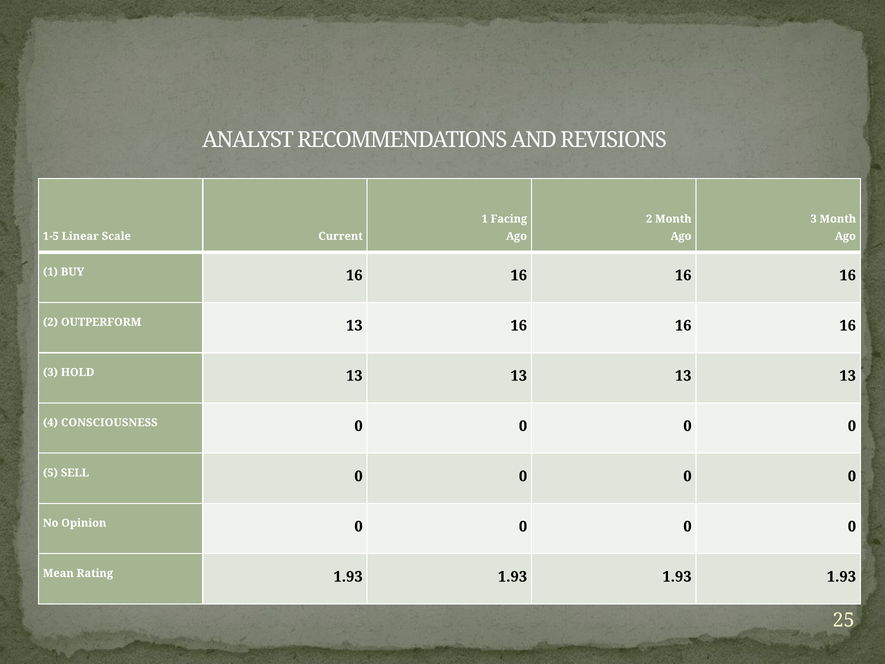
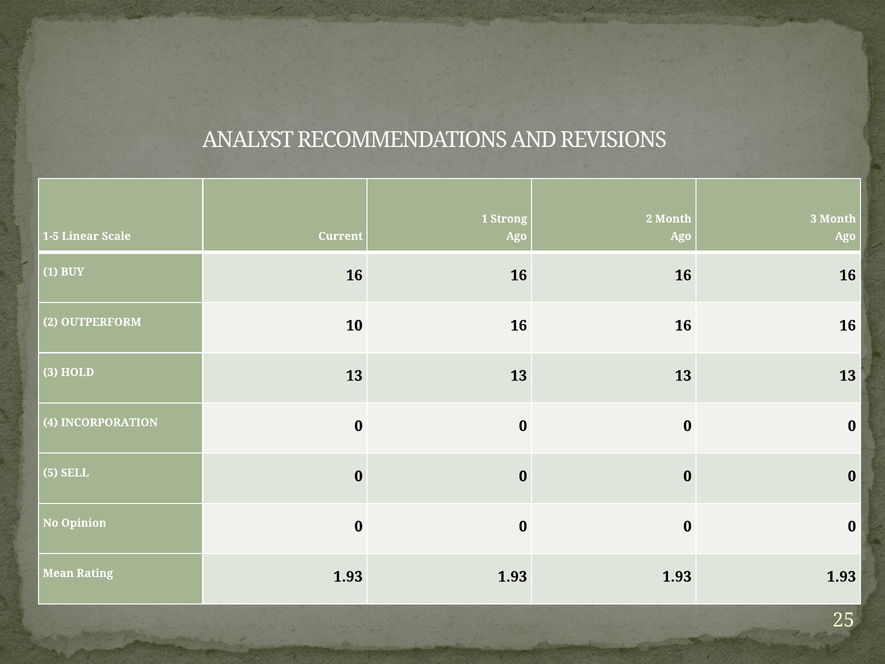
Facing: Facing -> Strong
OUTPERFORM 13: 13 -> 10
CONSCIOUSNESS: CONSCIOUSNESS -> INCORPORATION
